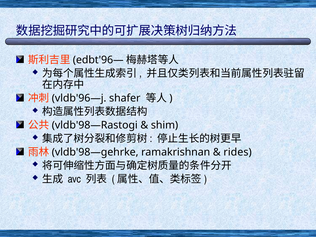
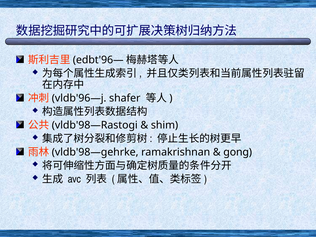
rides: rides -> gong
